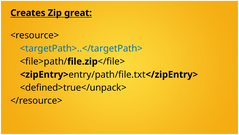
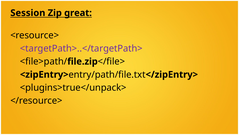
Creates: Creates -> Session
<targetPath>..</targetPath> colour: blue -> purple
<defined>true</unpack>: <defined>true</unpack> -> <plugins>true</unpack>
